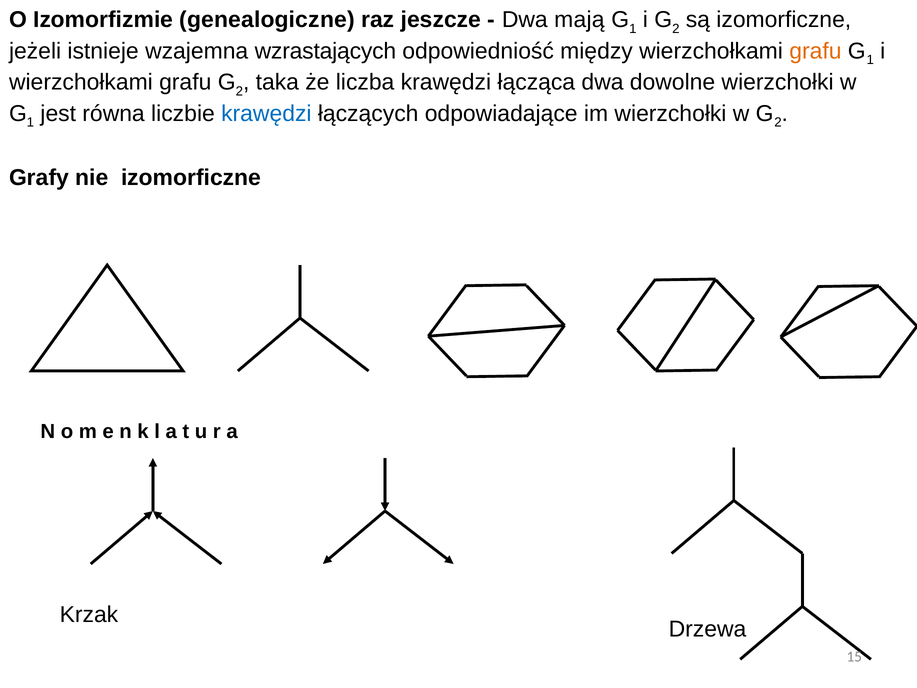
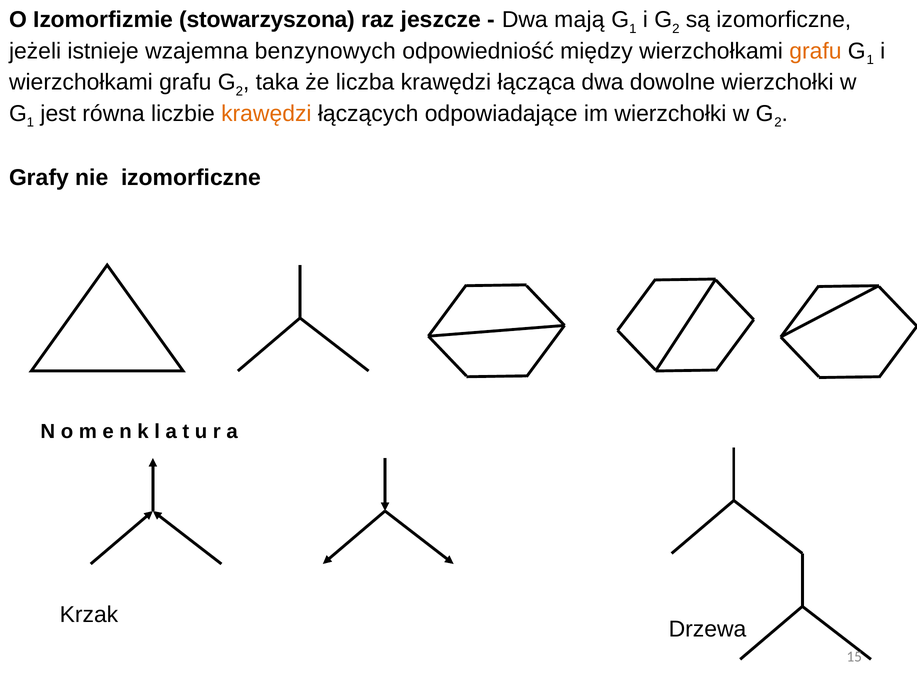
genealogiczne: genealogiczne -> stowarzyszona
wzrastających: wzrastających -> benzynowych
krawędzi at (266, 114) colour: blue -> orange
